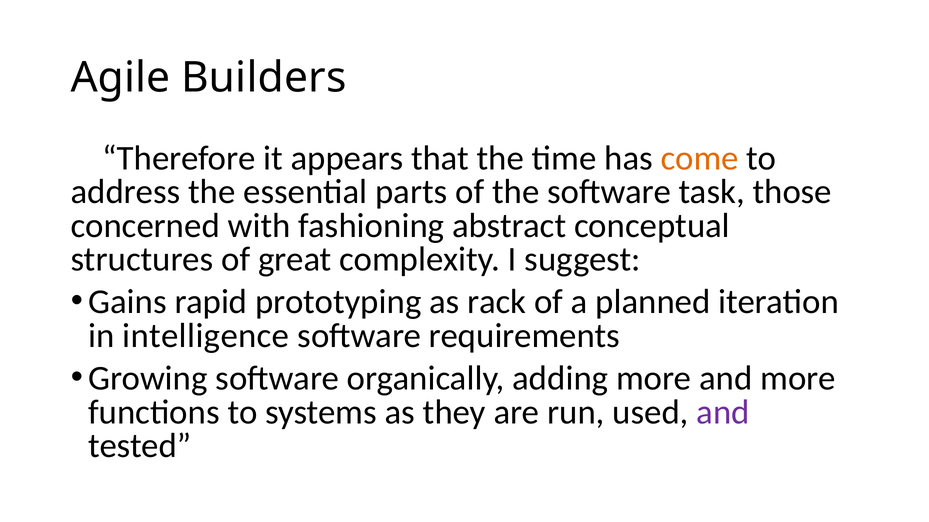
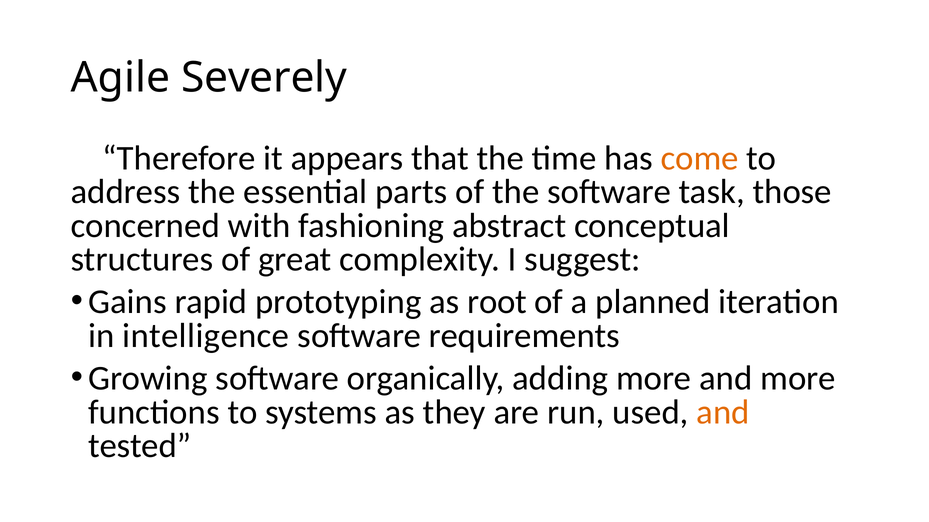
Builders: Builders -> Severely
rack: rack -> root
and at (723, 413) colour: purple -> orange
